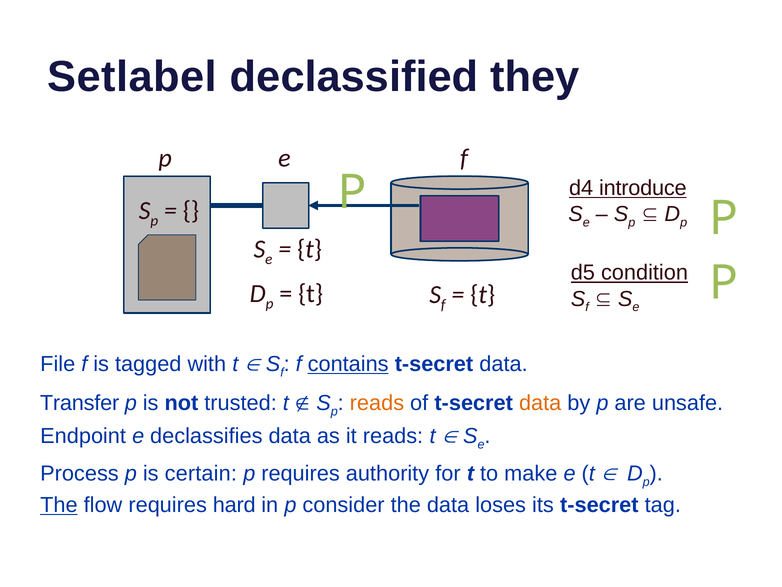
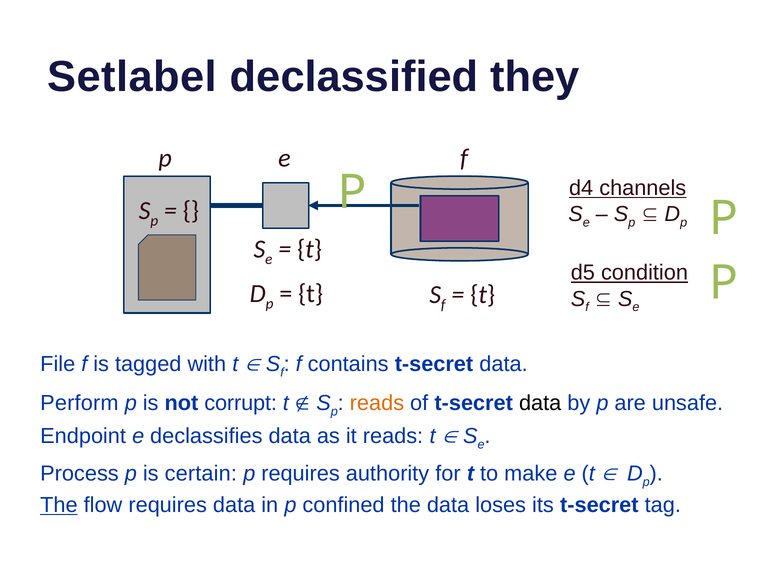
introduce: introduce -> channels
contains underline: present -> none
Transfer: Transfer -> Perform
trusted: trusted -> corrupt
data at (540, 403) colour: orange -> black
requires hard: hard -> data
consider: consider -> confined
